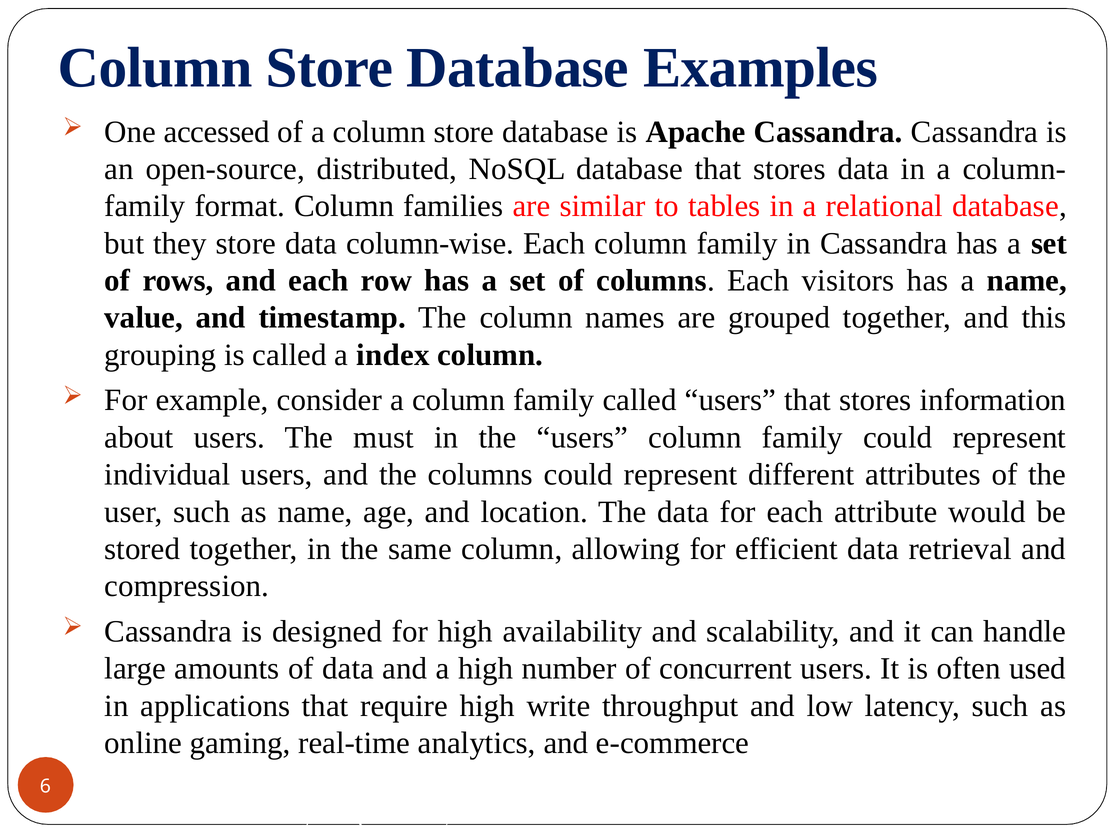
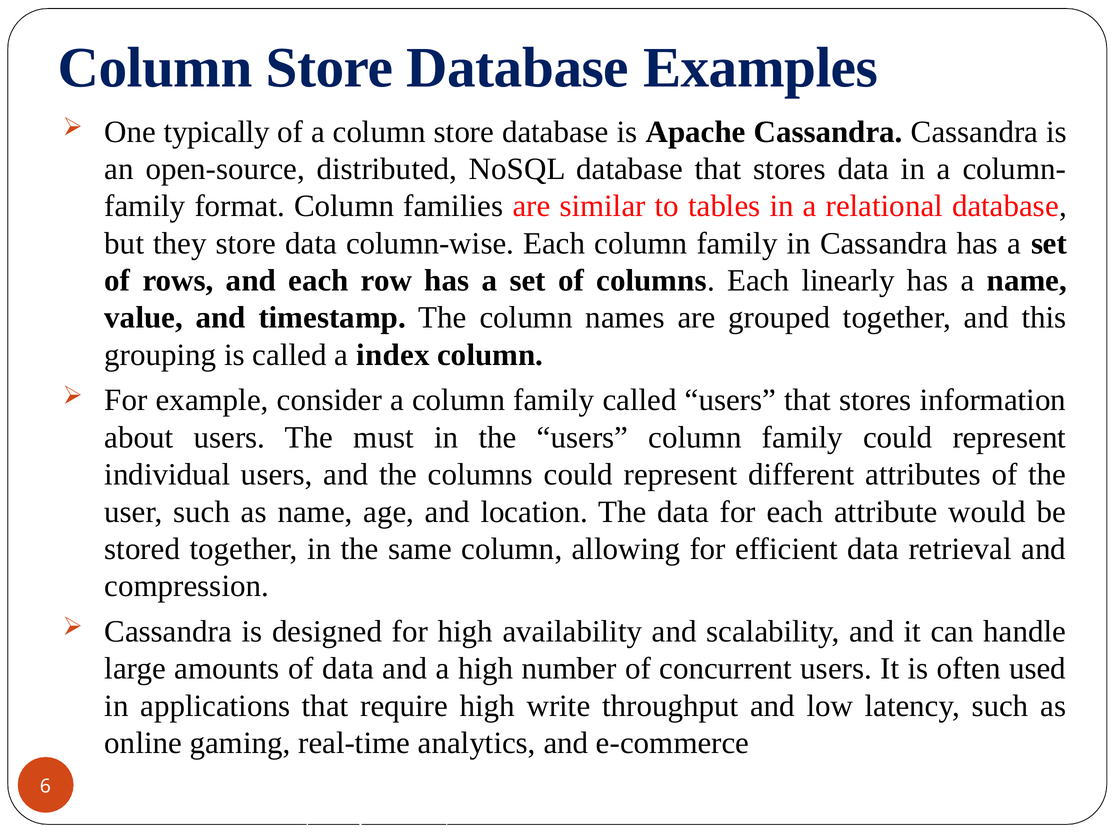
accessed: accessed -> typically
visitors: visitors -> linearly
